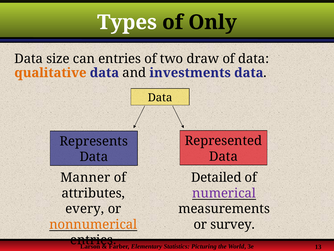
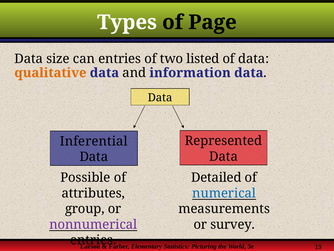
Only: Only -> Page
draw: draw -> listed
investments: investments -> information
Represents: Represents -> Inferential
Manner: Manner -> Possible
numerical colour: purple -> blue
every: every -> group
nonnumerical colour: orange -> purple
